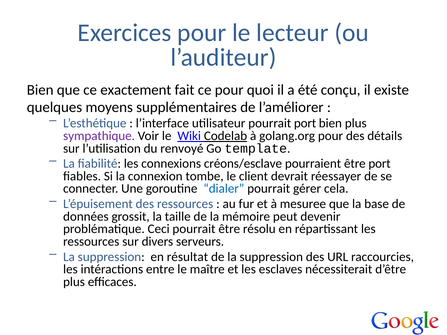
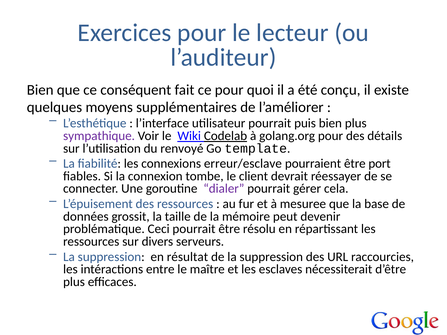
exactement: exactement -> conséquent
pourrait port: port -> puis
créons/esclave: créons/esclave -> erreur/esclave
dialer colour: blue -> purple
